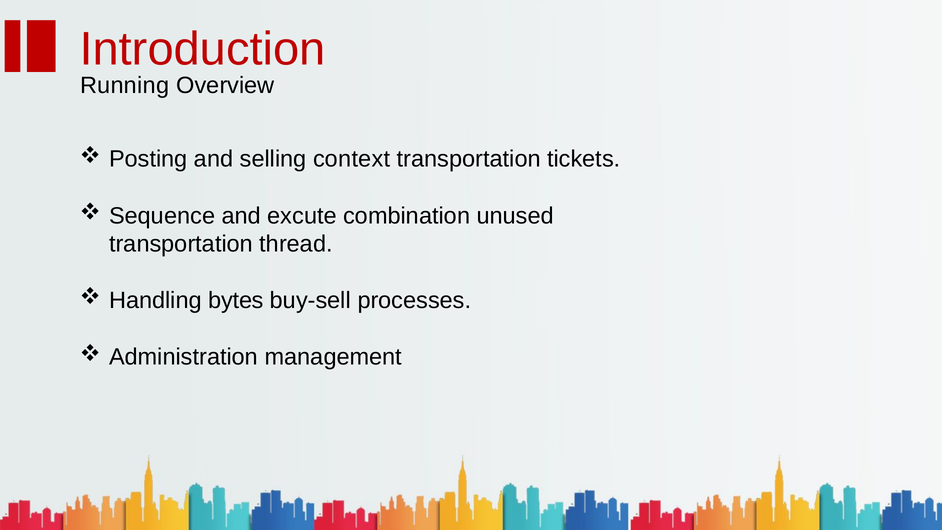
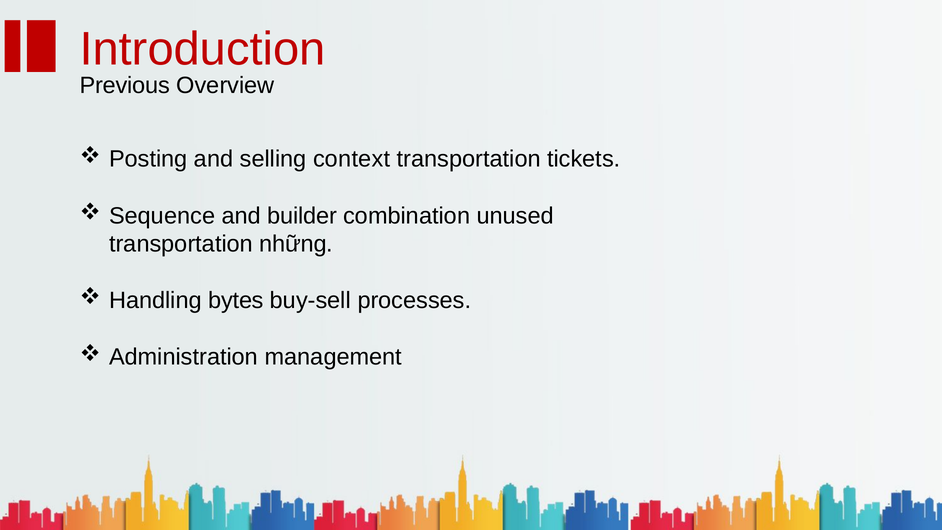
Running: Running -> Previous
excute: excute -> builder
thread: thread -> những
